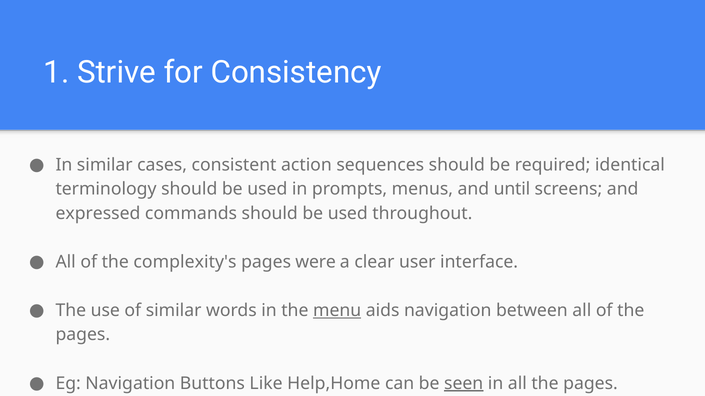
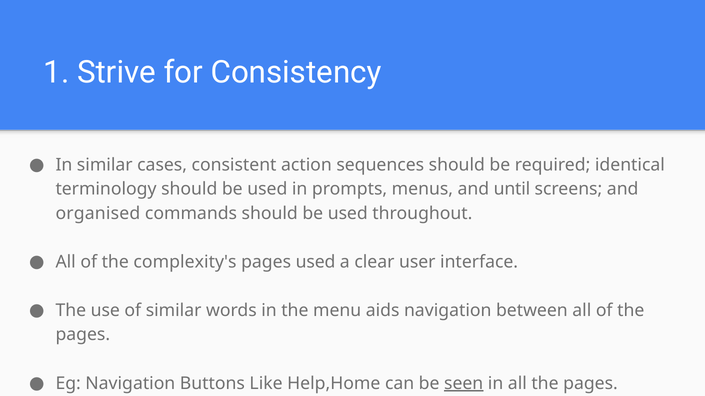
expressed: expressed -> organised
pages were: were -> used
menu underline: present -> none
